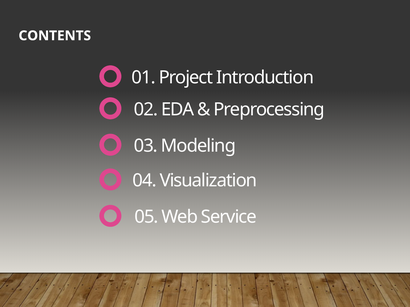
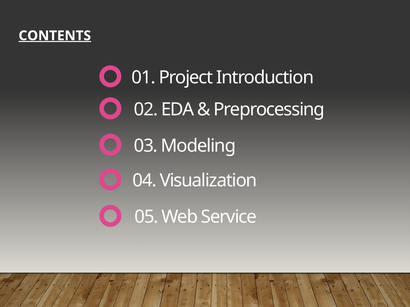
CONTENTS underline: none -> present
